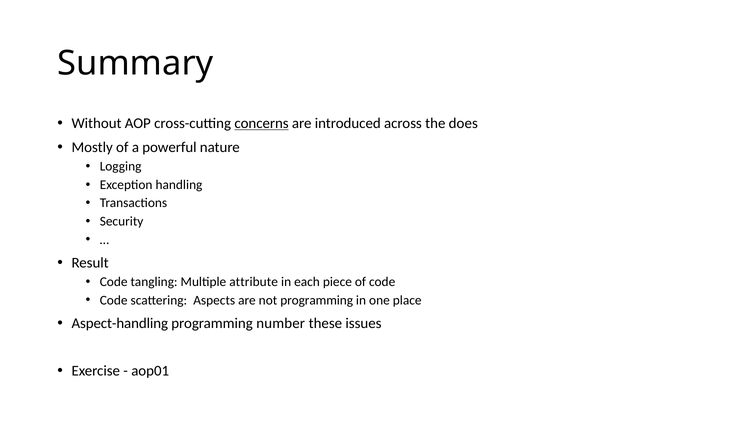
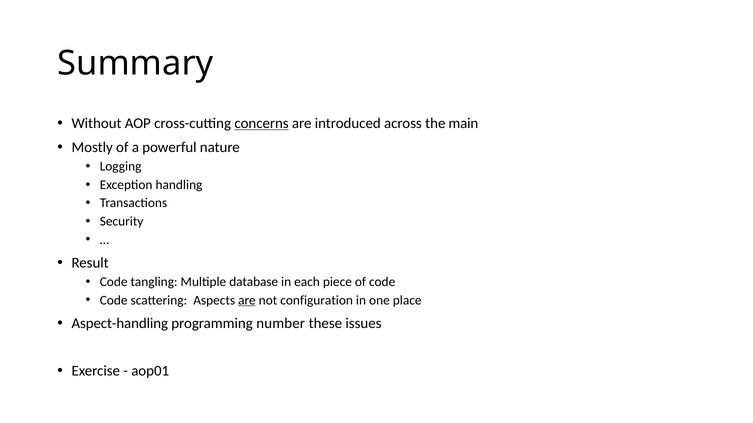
does: does -> main
attribute: attribute -> database
are at (247, 301) underline: none -> present
not programming: programming -> configuration
